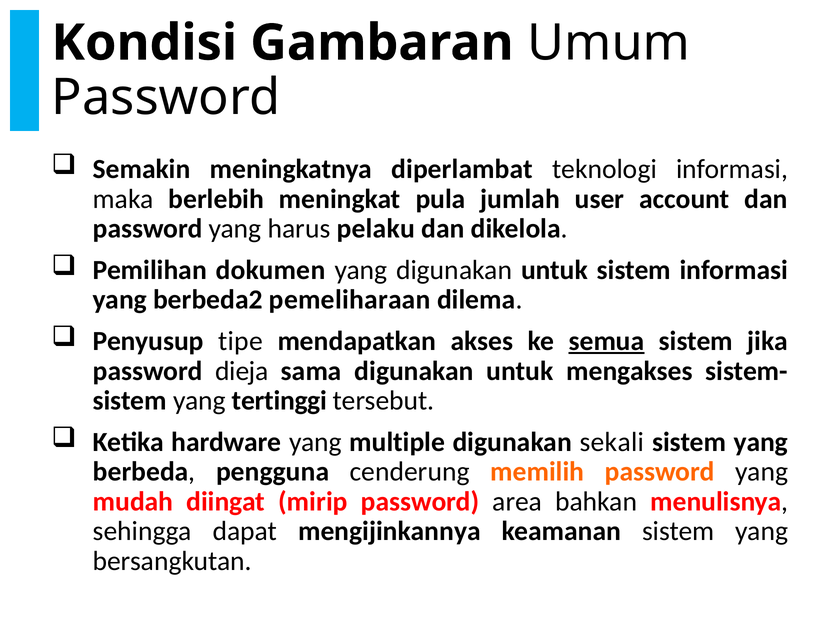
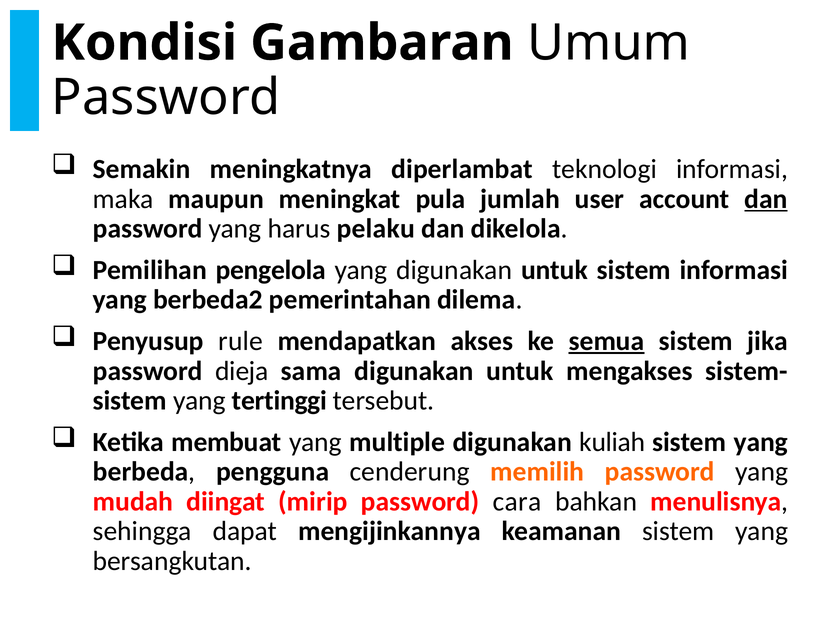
berlebih: berlebih -> maupun
dan at (766, 199) underline: none -> present
dokumen: dokumen -> pengelola
pemeliharaan: pemeliharaan -> pemerintahan
tipe: tipe -> rule
hardware: hardware -> membuat
sekali: sekali -> kuliah
area: area -> cara
